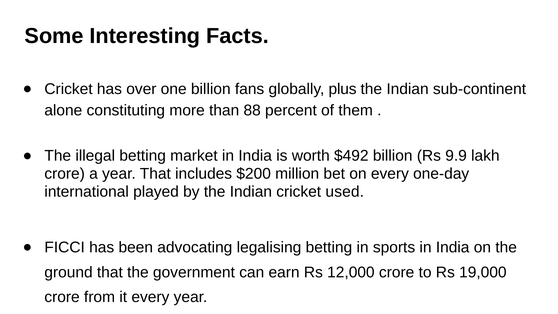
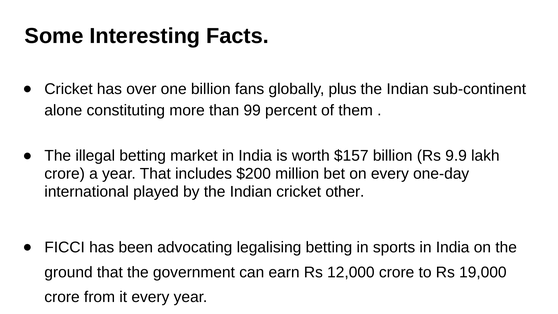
88: 88 -> 99
$492: $492 -> $157
used: used -> other
